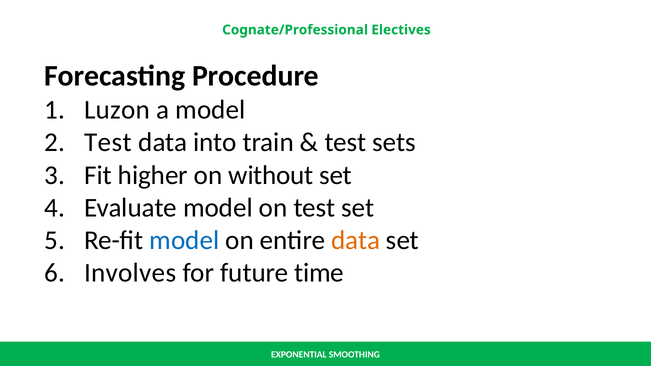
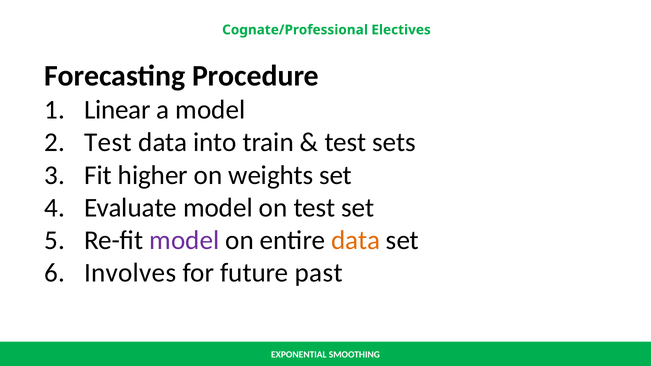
Luzon: Luzon -> Linear
without: without -> weights
model at (184, 240) colour: blue -> purple
time: time -> past
